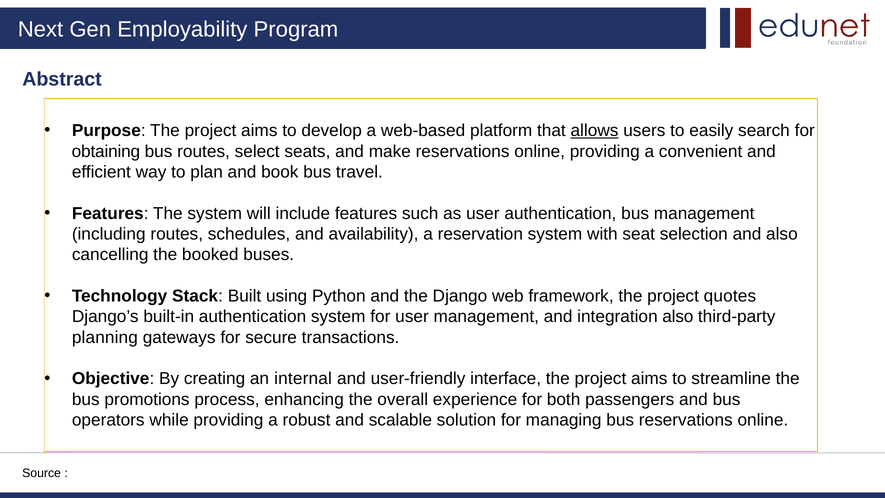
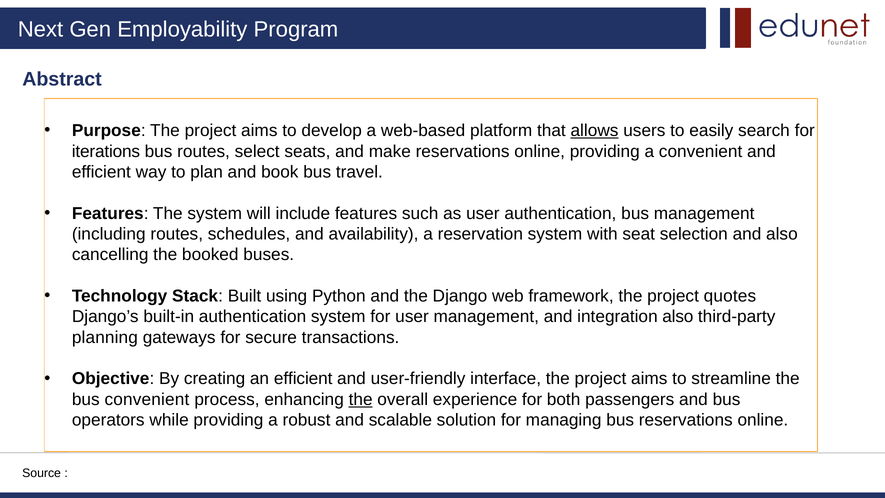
obtaining: obtaining -> iterations
an internal: internal -> efficient
bus promotions: promotions -> convenient
the at (361, 399) underline: none -> present
